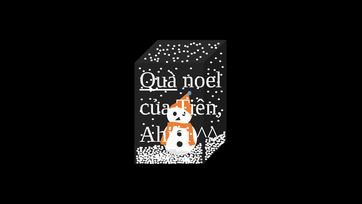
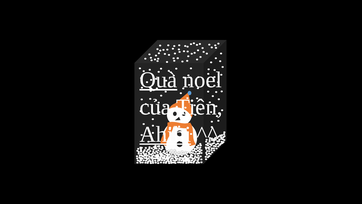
Ahihi underline: none -> present
